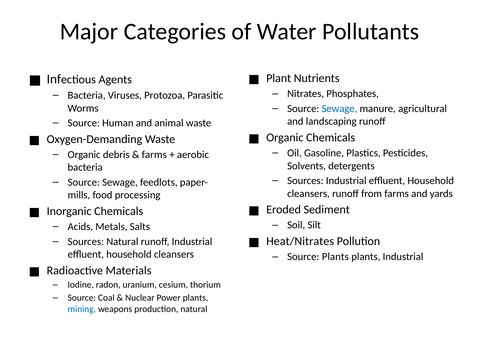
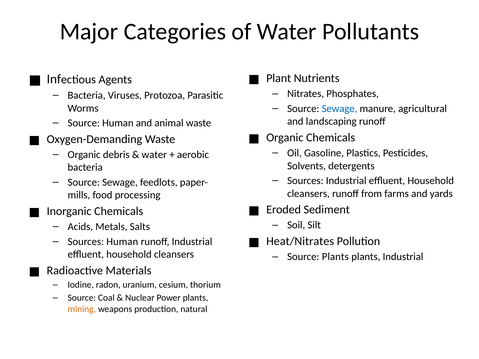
farms at (154, 155): farms -> water
Sources Natural: Natural -> Human
mining colour: blue -> orange
